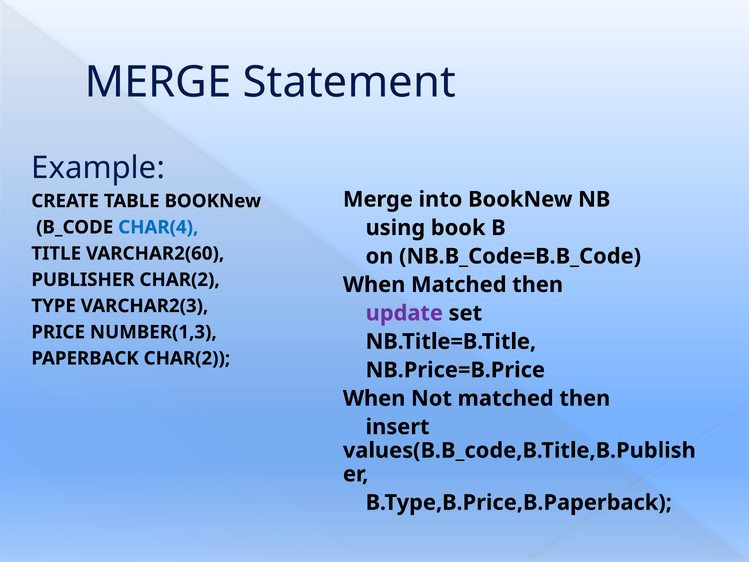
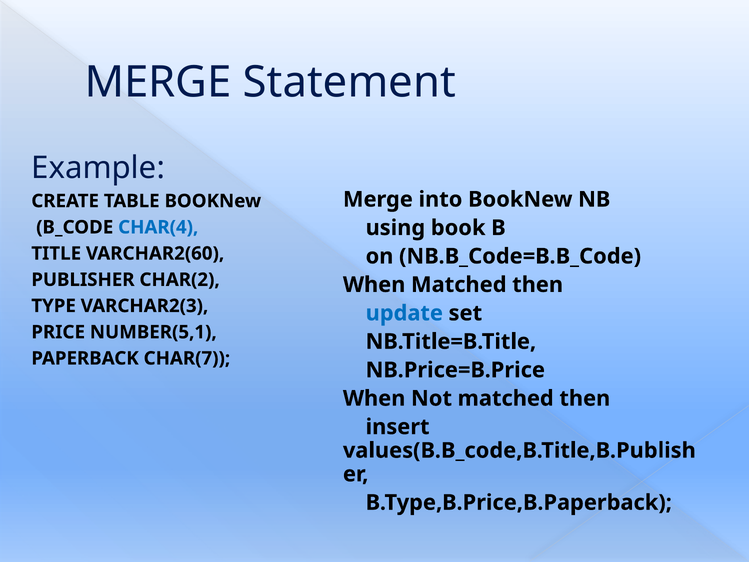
update colour: purple -> blue
NUMBER(1,3: NUMBER(1,3 -> NUMBER(5,1
PAPERBACK CHAR(2: CHAR(2 -> CHAR(7
